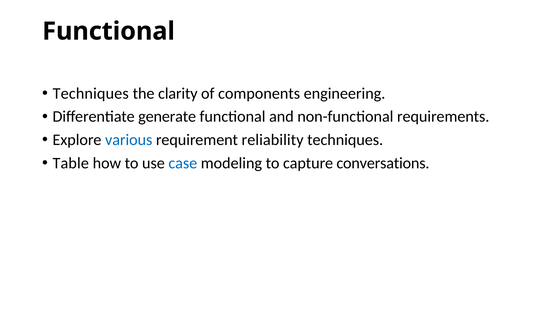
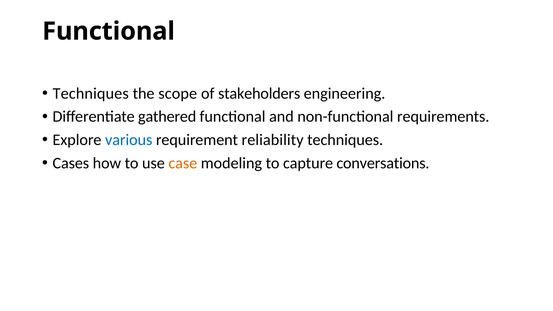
clarity: clarity -> scope
components: components -> stakeholders
generate: generate -> gathered
Table: Table -> Cases
case colour: blue -> orange
